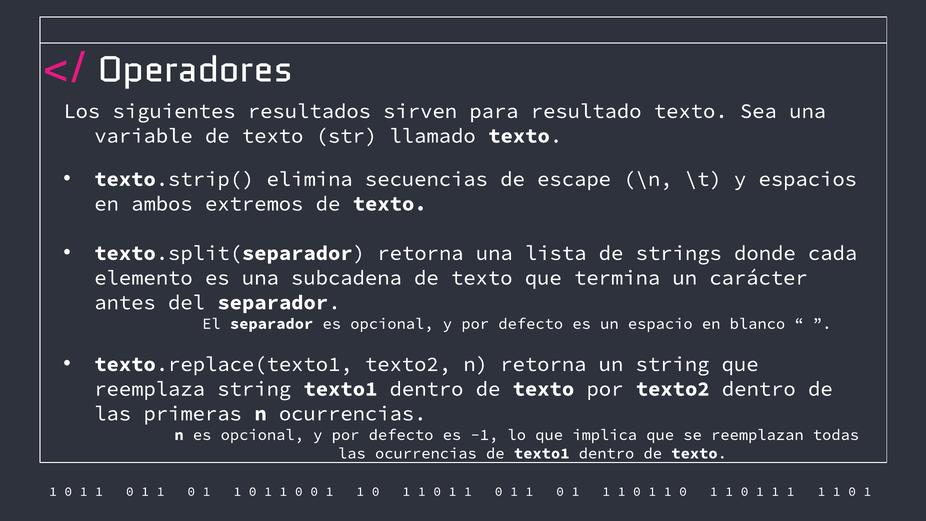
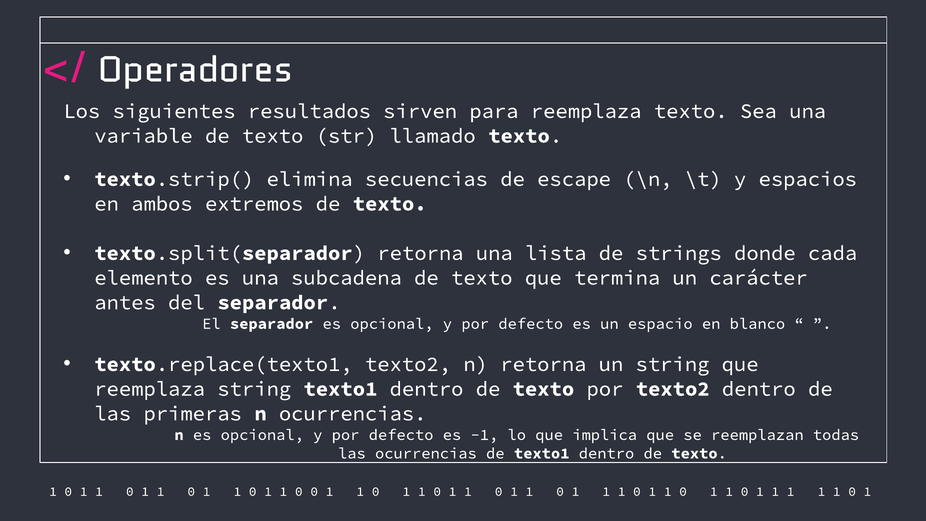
para resultado: resultado -> reemplaza
